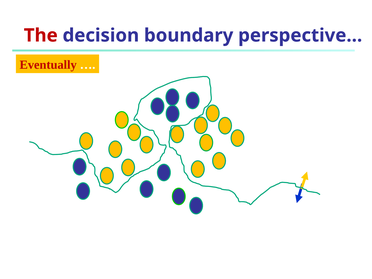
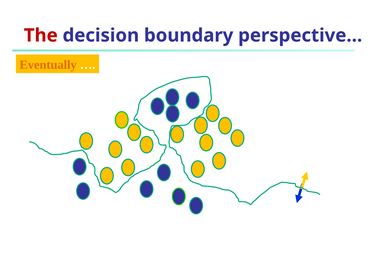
Eventually colour: red -> orange
